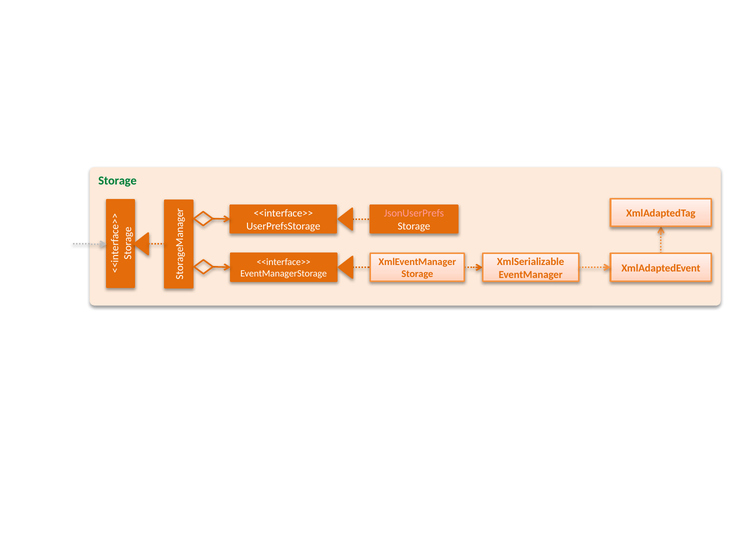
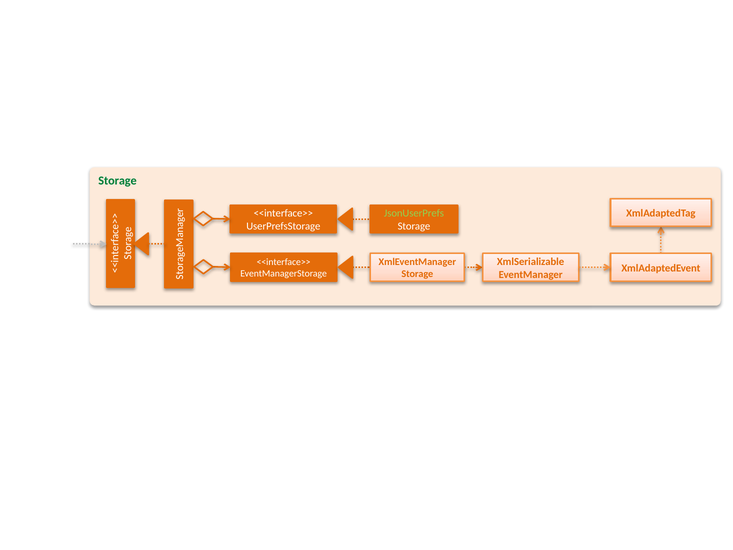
JsonUserPrefs colour: pink -> light green
